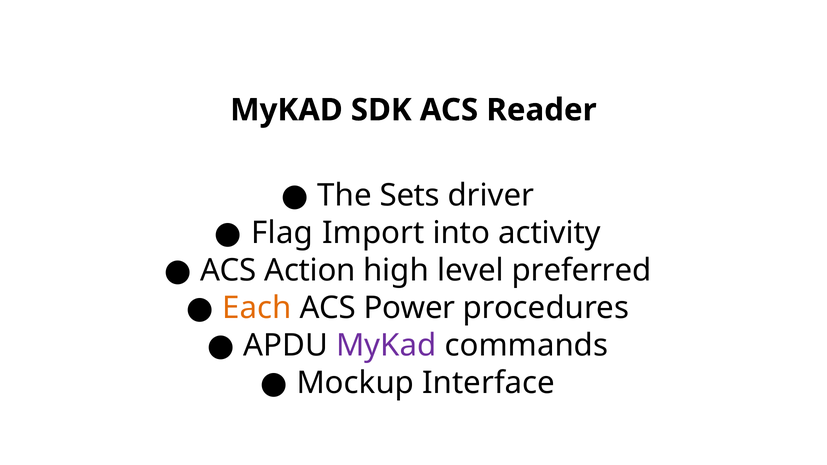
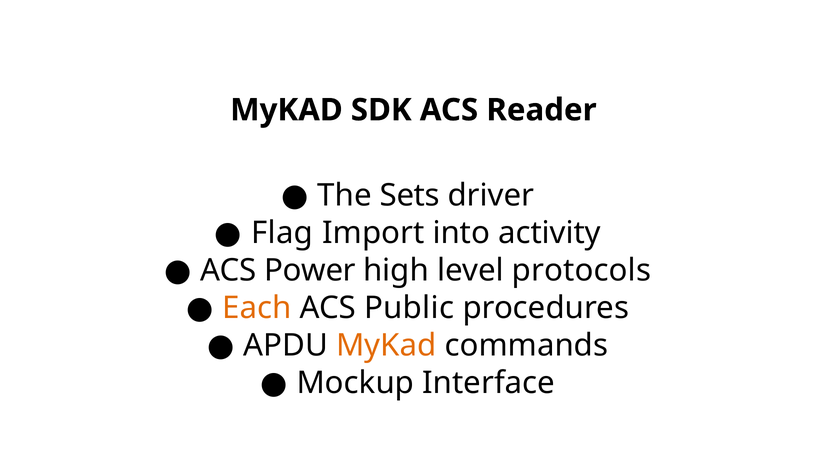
Action: Action -> Power
preferred: preferred -> protocols
Power: Power -> Public
MyKad at (386, 346) colour: purple -> orange
